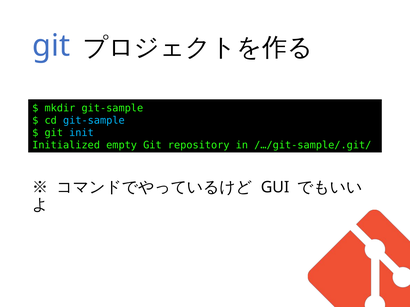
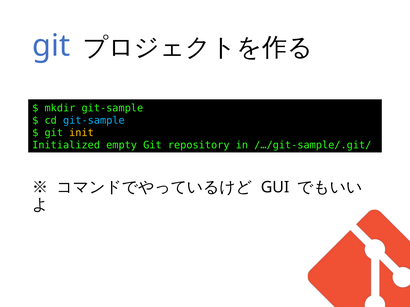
init colour: light blue -> yellow
